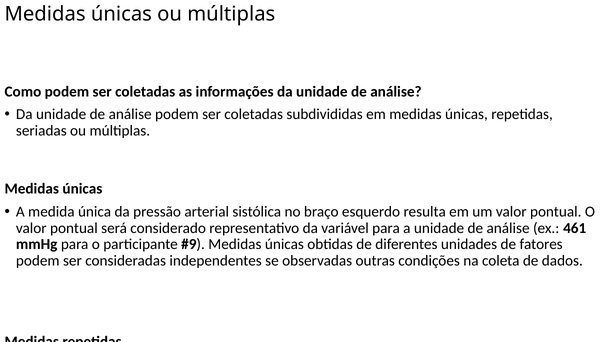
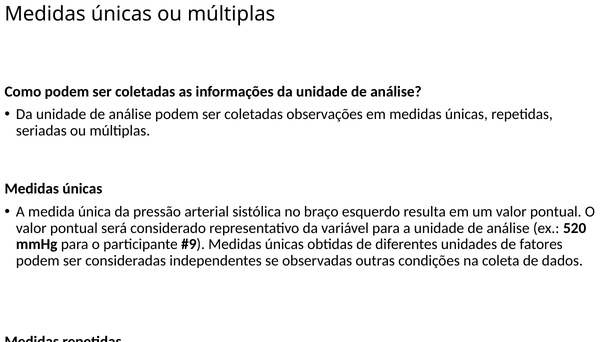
subdivididas: subdivididas -> observações
461: 461 -> 520
